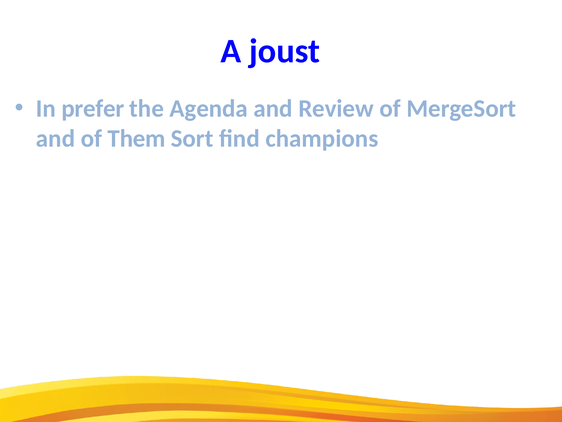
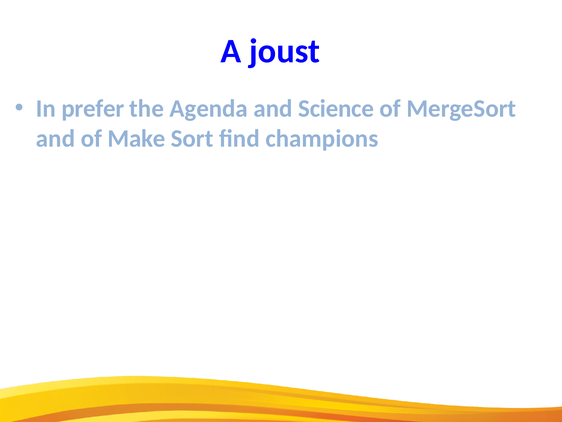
Review: Review -> Science
Them: Them -> Make
